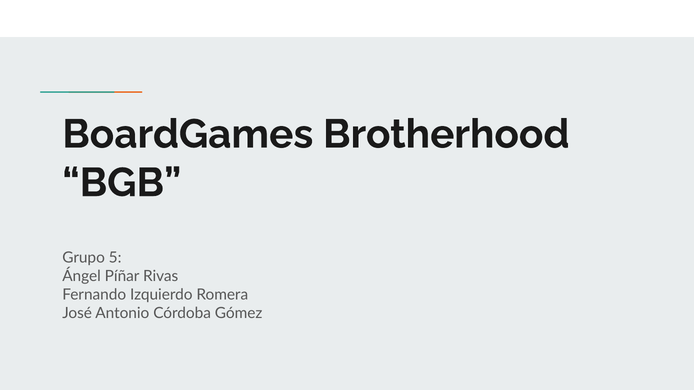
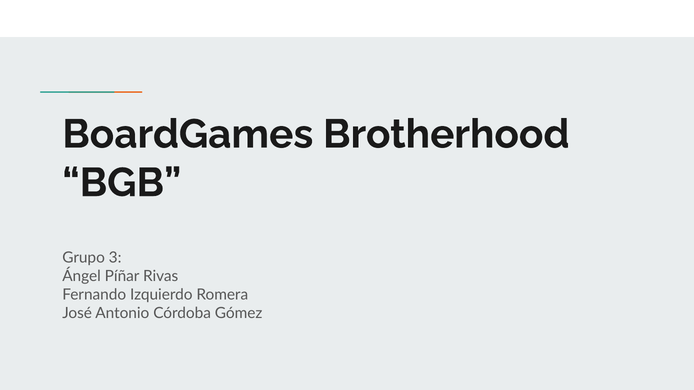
5: 5 -> 3
